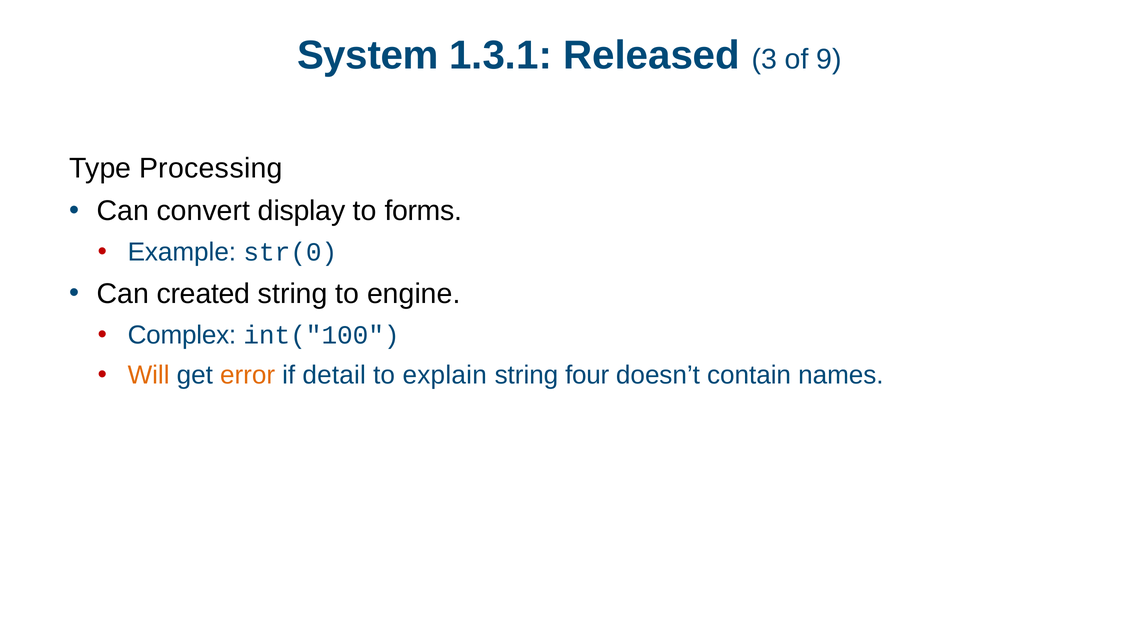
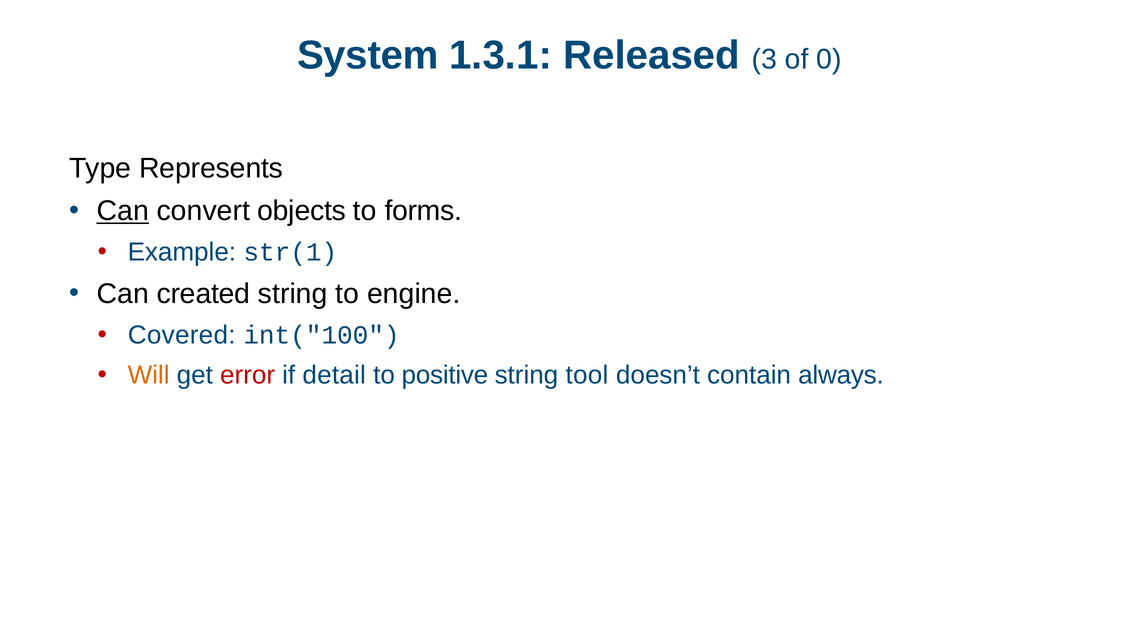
9: 9 -> 0
Processing: Processing -> Represents
Can at (123, 211) underline: none -> present
display: display -> objects
str(0: str(0 -> str(1
Complex: Complex -> Covered
error colour: orange -> red
explain: explain -> positive
four: four -> tool
names: names -> always
